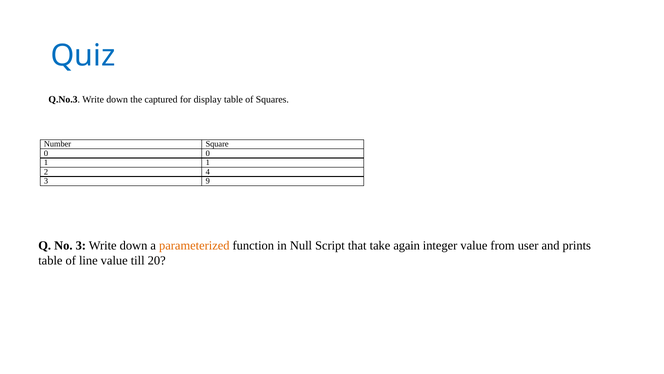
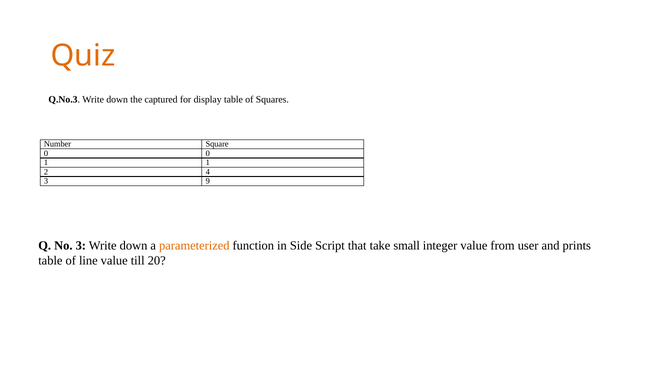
Quiz colour: blue -> orange
Null: Null -> Side
again: again -> small
